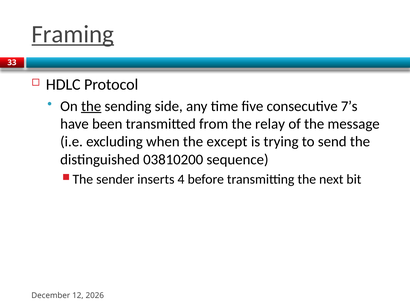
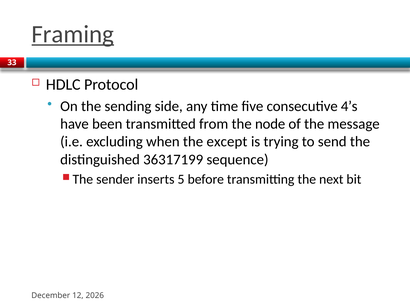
the at (91, 106) underline: present -> none
7’s: 7’s -> 4’s
relay: relay -> node
03810200: 03810200 -> 36317199
4: 4 -> 5
